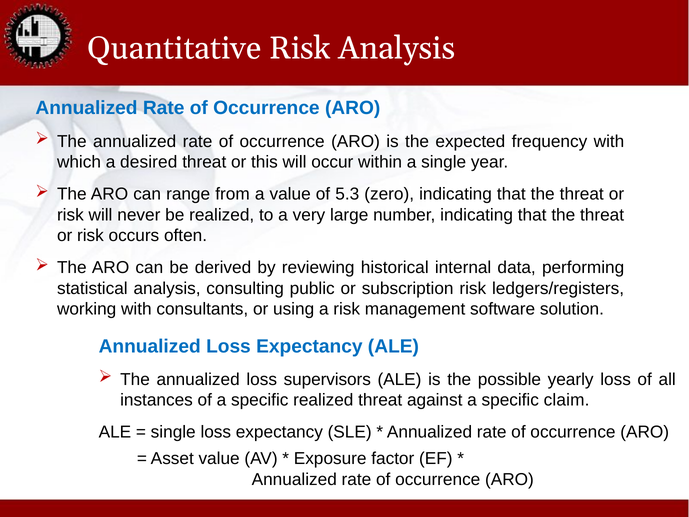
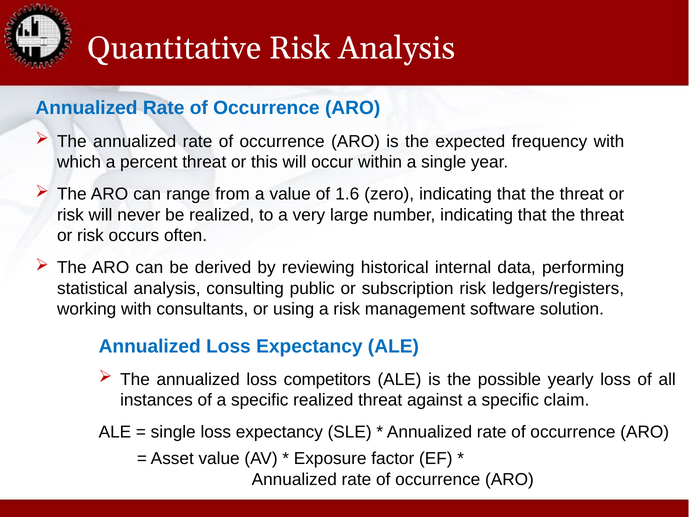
desired: desired -> percent
5.3: 5.3 -> 1.6
supervisors: supervisors -> competitors
